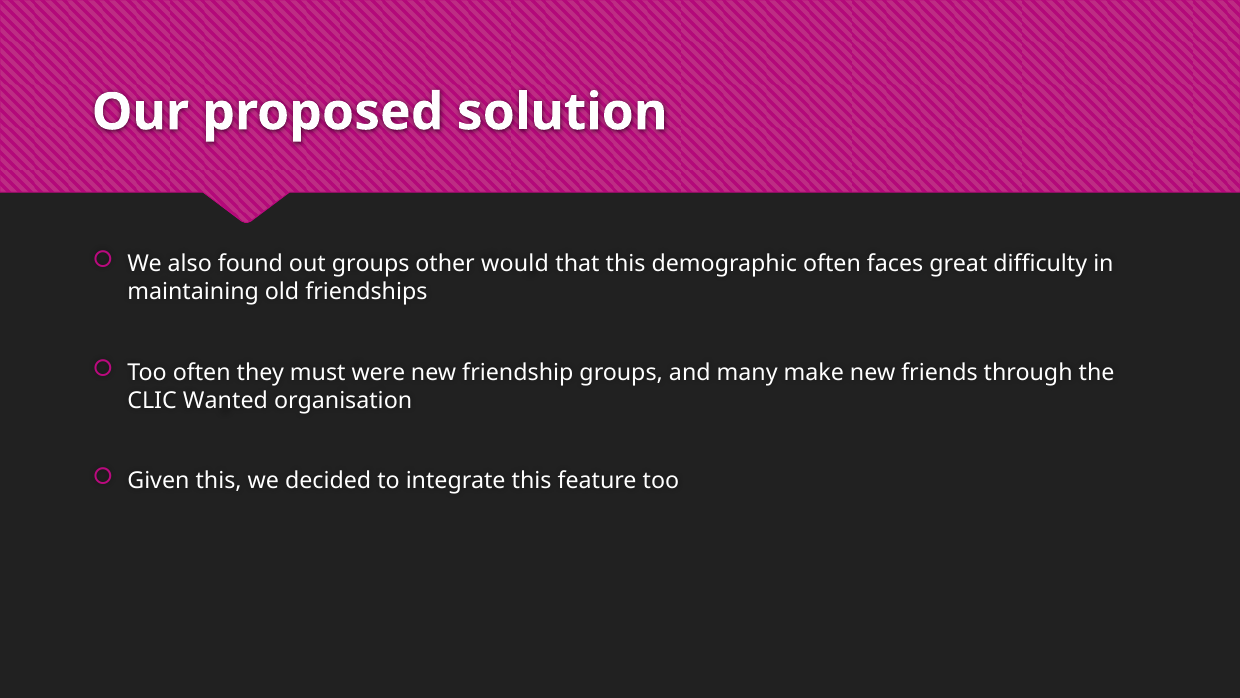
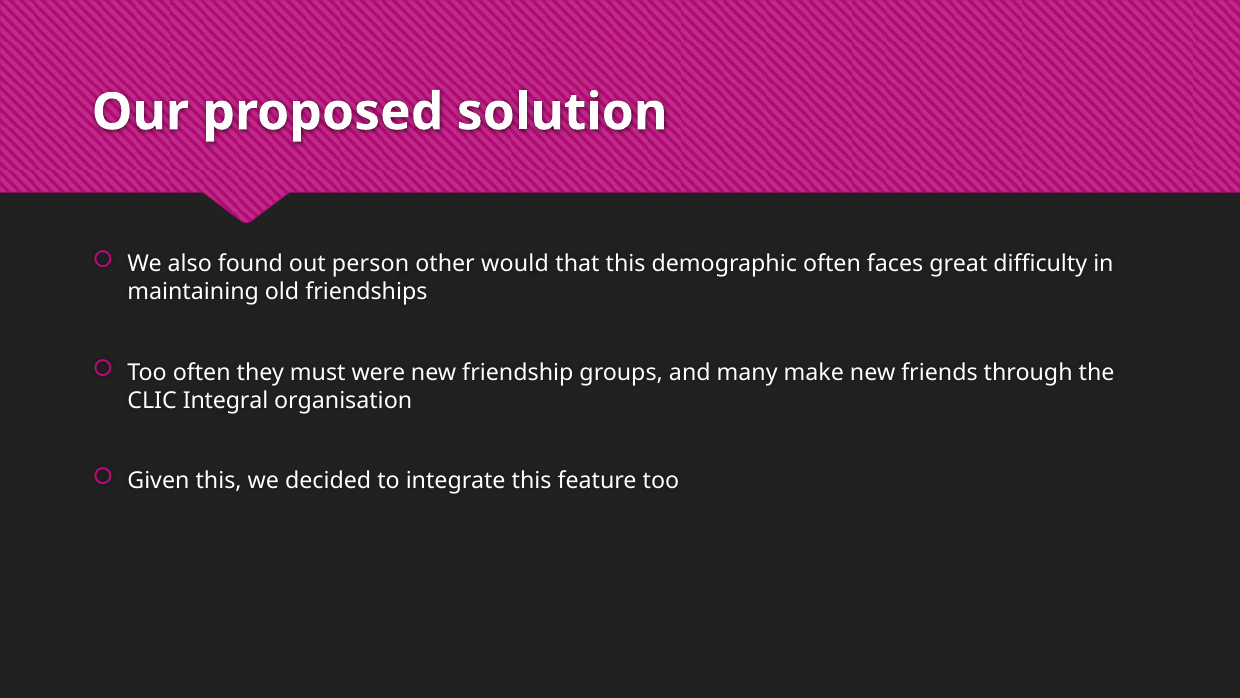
out groups: groups -> person
Wanted: Wanted -> Integral
